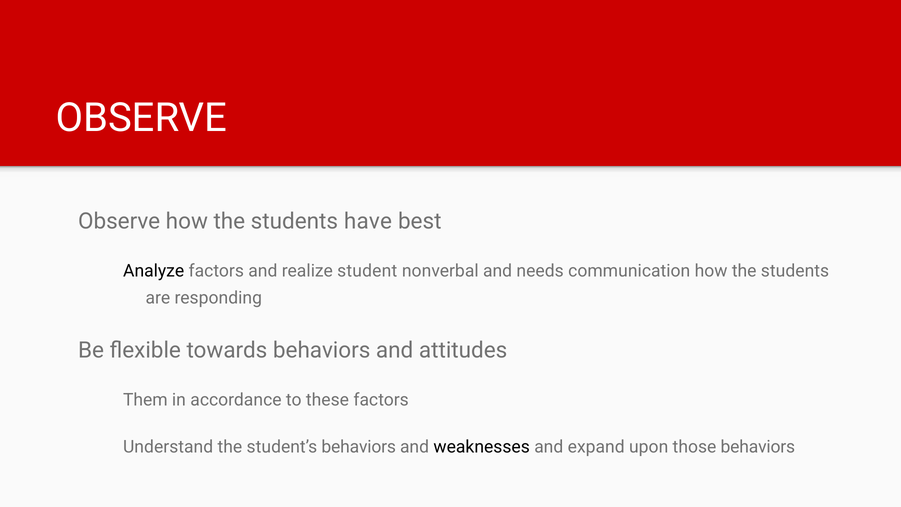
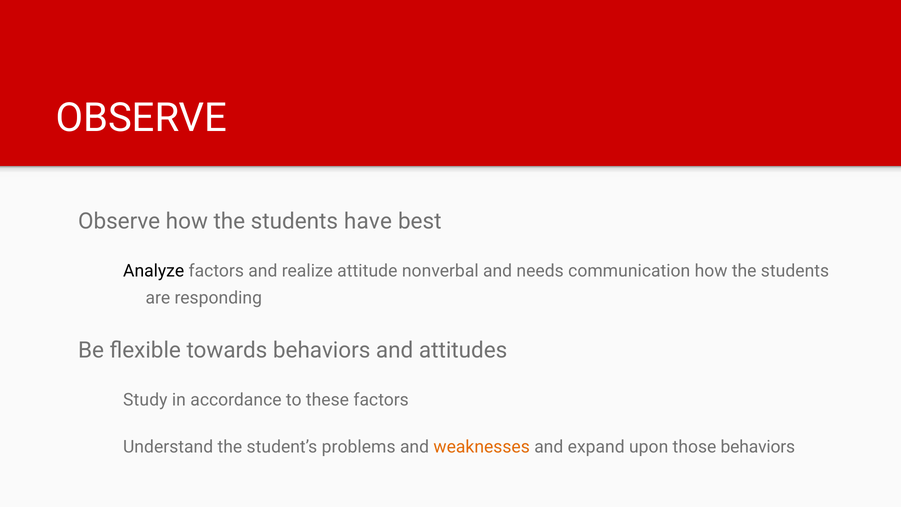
student: student -> attitude
Them: Them -> Study
student’s behaviors: behaviors -> problems
weaknesses colour: black -> orange
